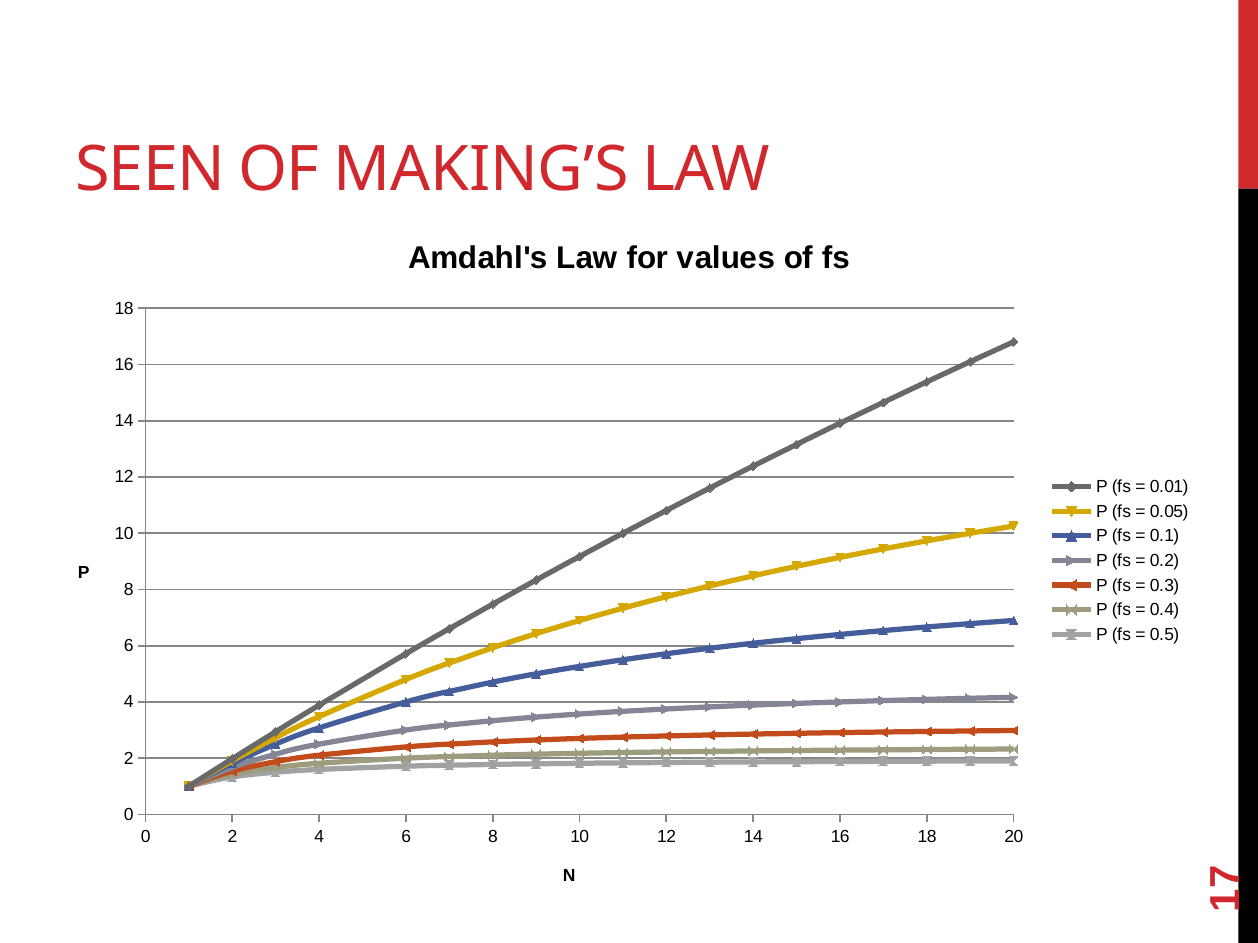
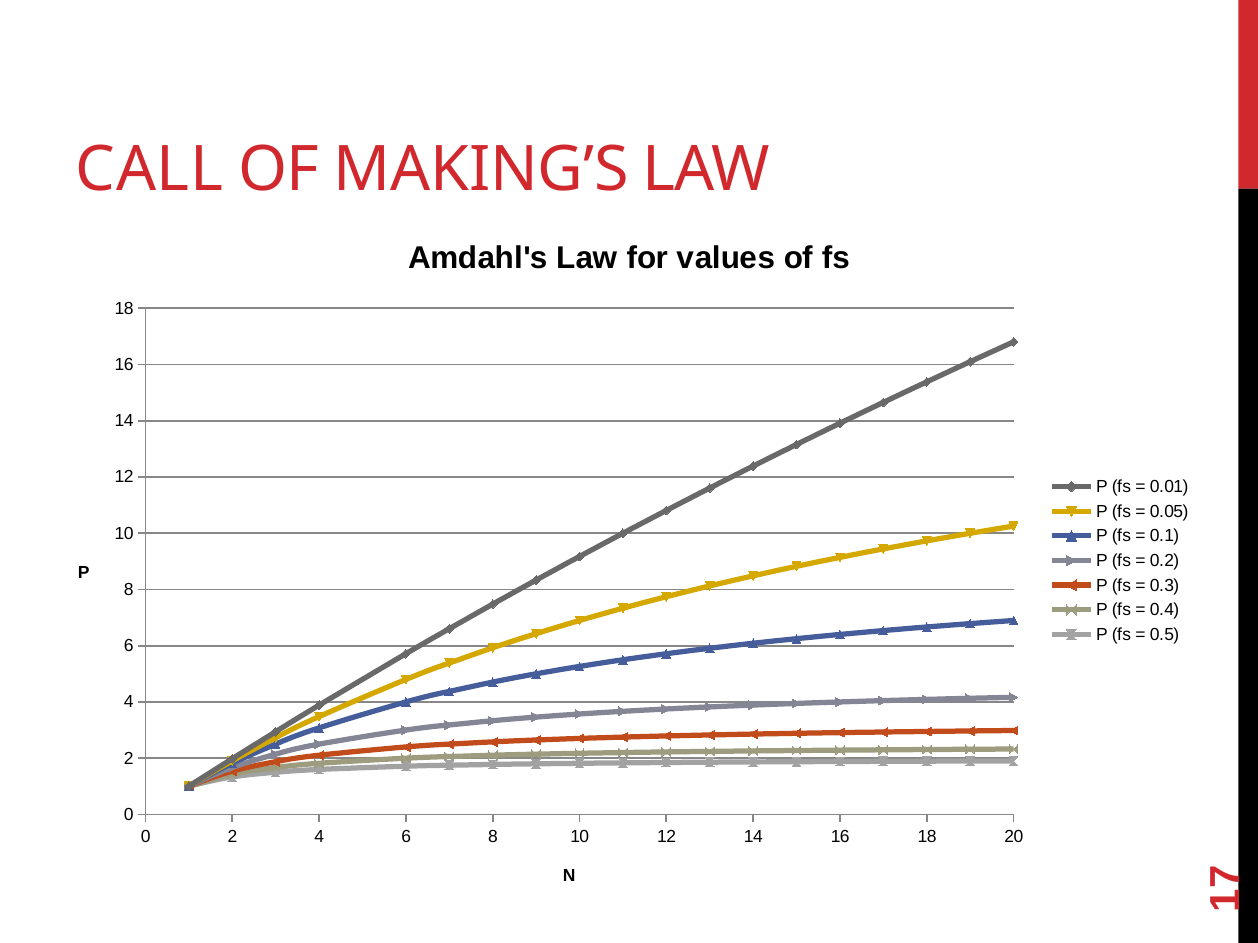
SEEN: SEEN -> CALL
